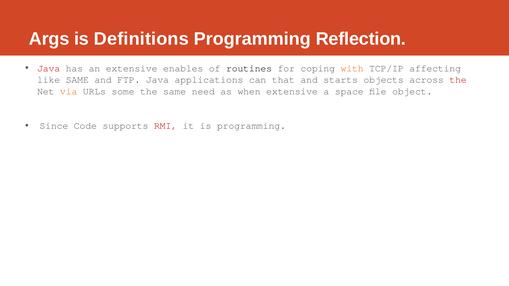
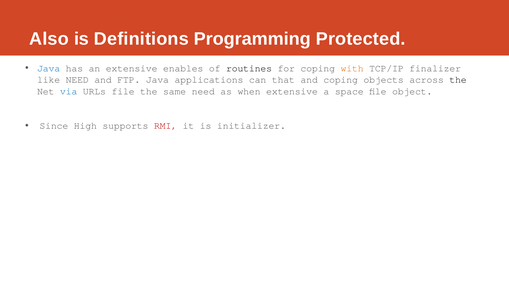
Args: Args -> Also
Reflection: Reflection -> Protected
Java at (49, 68) colour: red -> blue
affecting: affecting -> finalizer
like SAME: SAME -> NEED
and starts: starts -> coping
the at (458, 80) colour: red -> black
via colour: orange -> blue
URLs some: some -> file
Code: Code -> High
is programming: programming -> initializer
